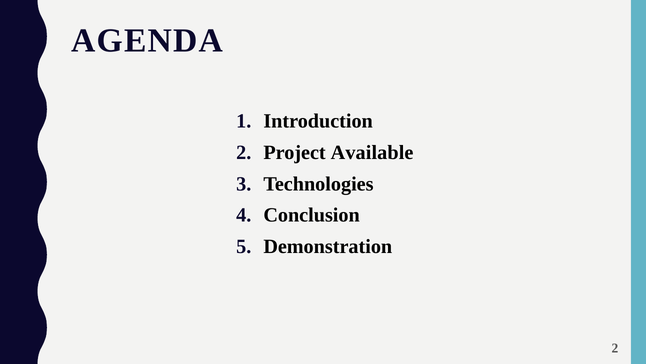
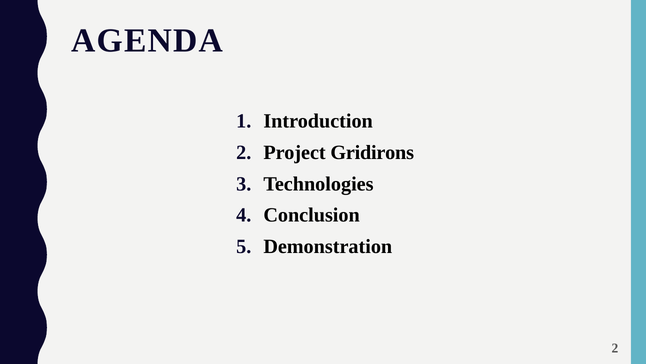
Available: Available -> Gridirons
